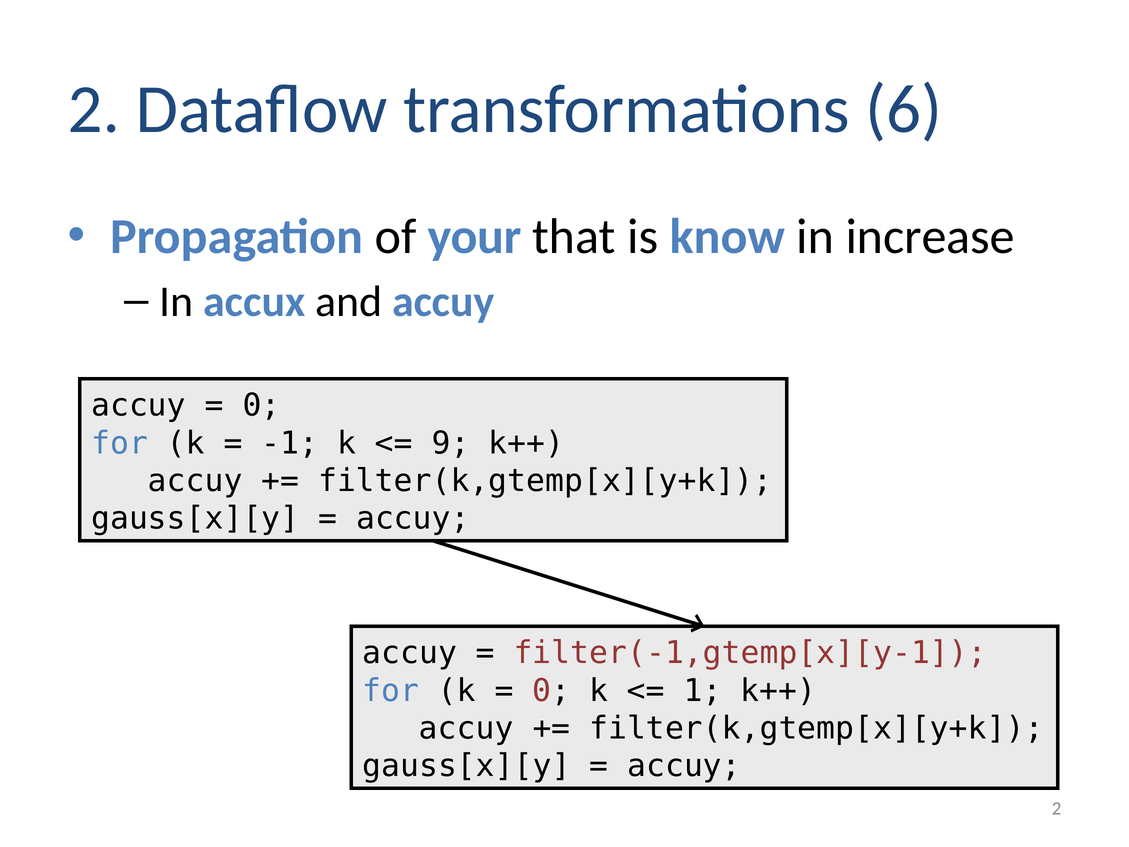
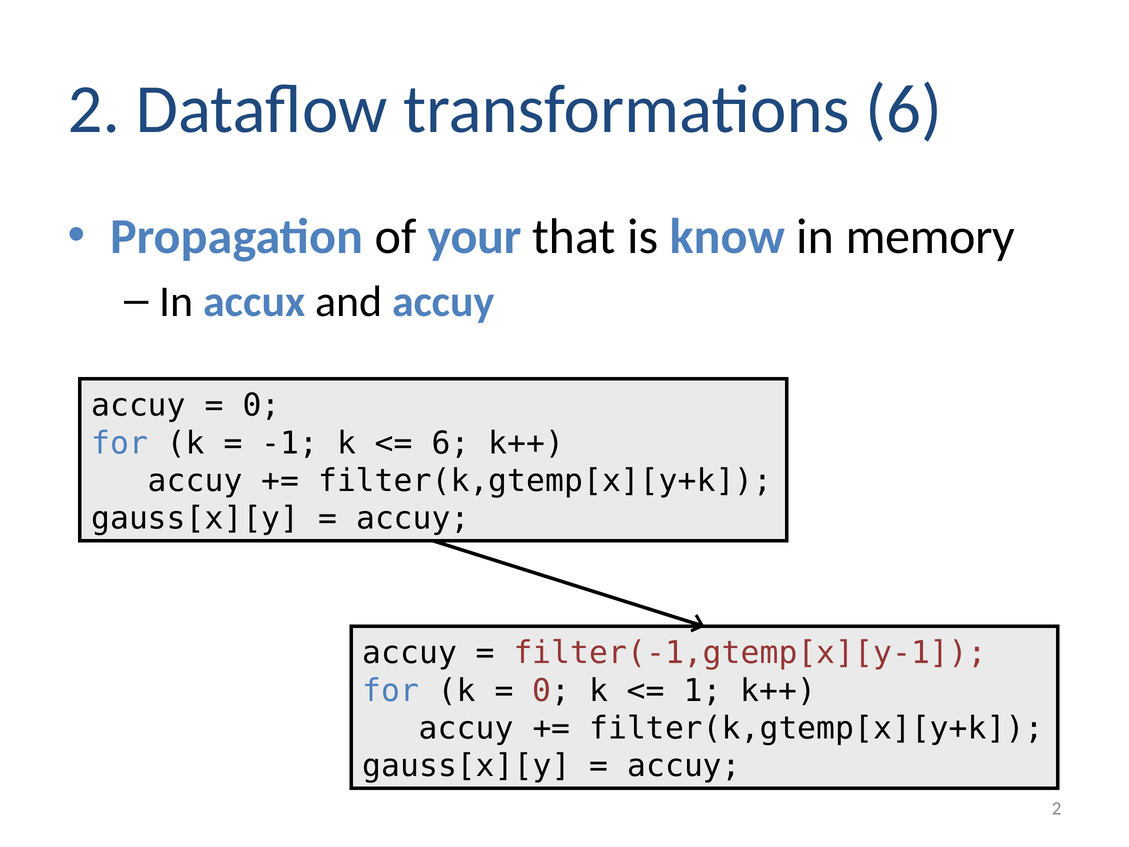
increase: increase -> memory
9 at (451, 443): 9 -> 6
